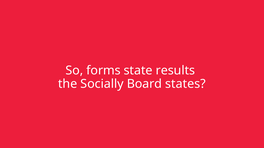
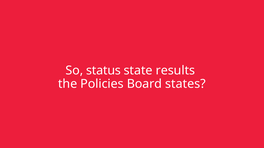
forms: forms -> status
Socially: Socially -> Policies
